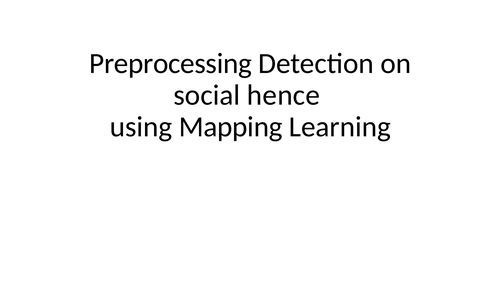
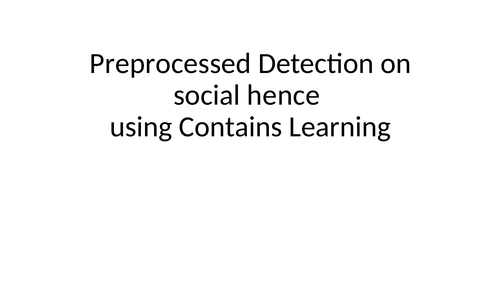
Preprocessing: Preprocessing -> Preprocessed
Mapping: Mapping -> Contains
